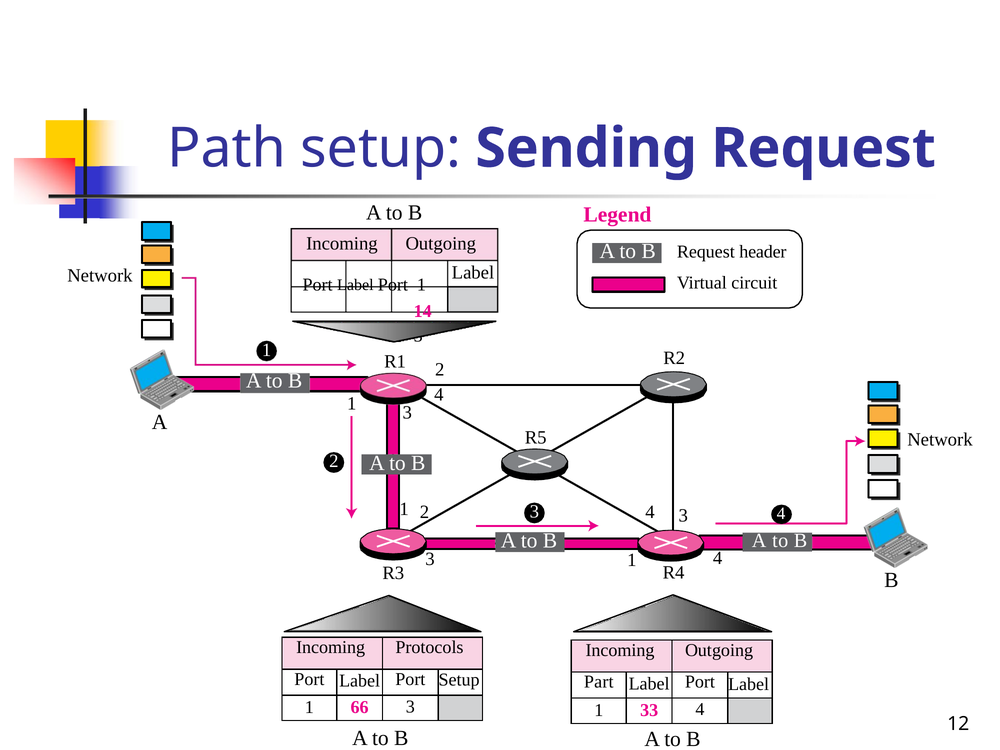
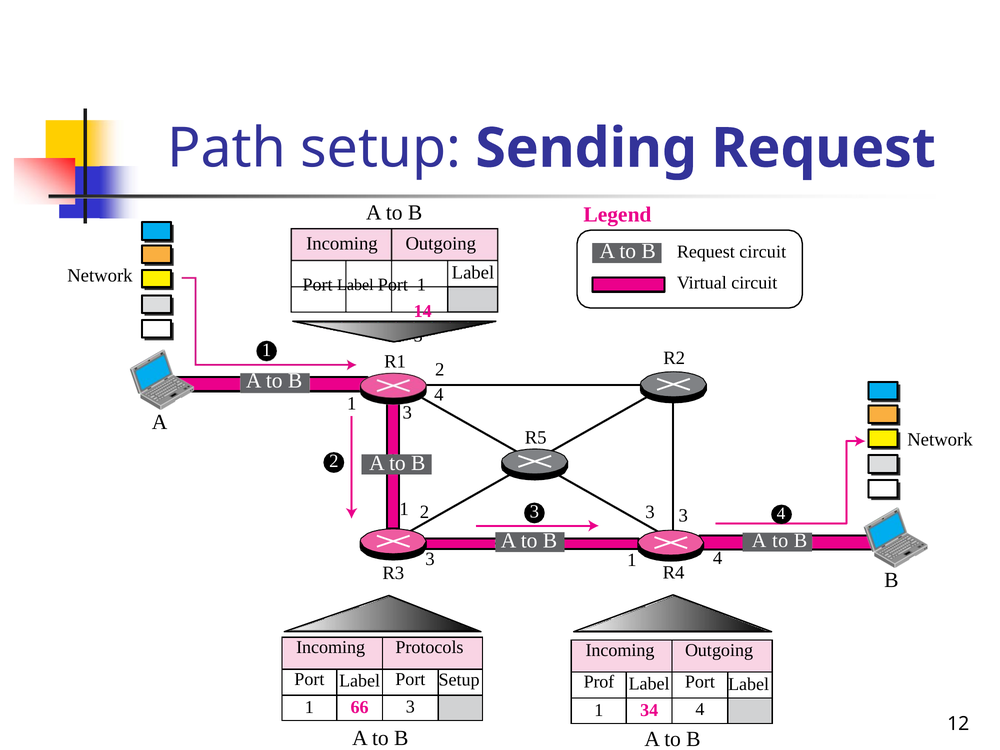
Request header: header -> circuit
2 4: 4 -> 3
Part: Part -> Prof
33: 33 -> 34
